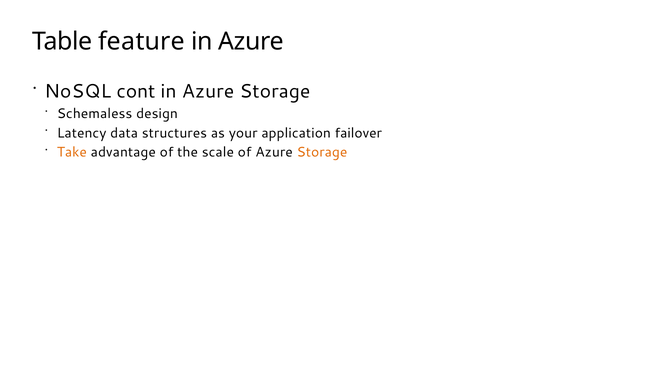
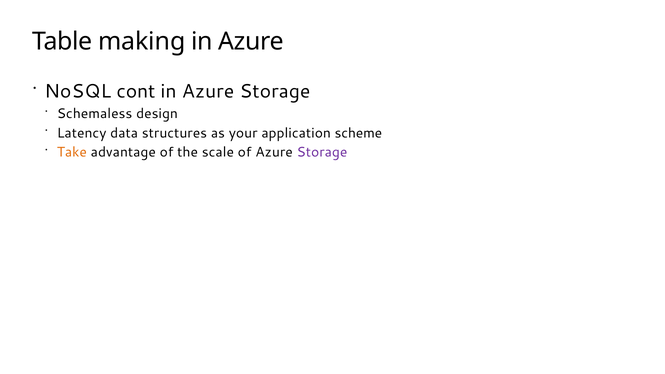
feature: feature -> making
failover: failover -> scheme
Storage at (322, 152) colour: orange -> purple
